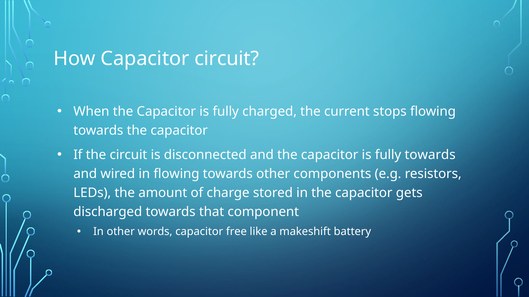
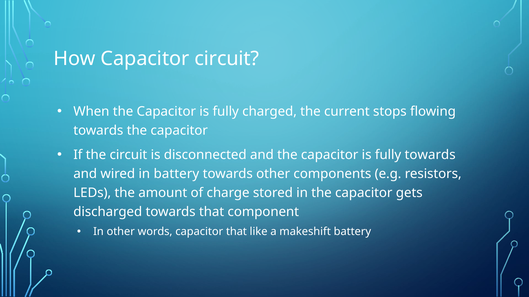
in flowing: flowing -> battery
capacitor free: free -> that
